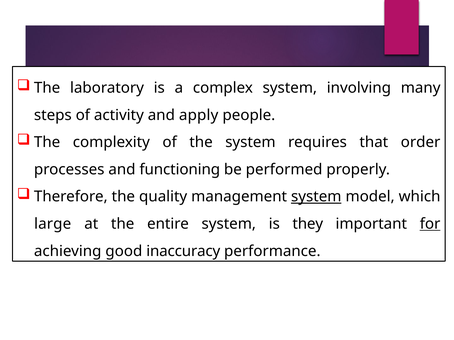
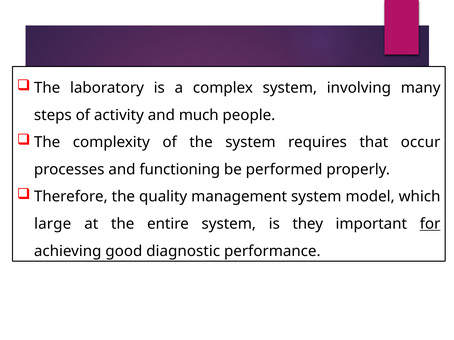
apply: apply -> much
order: order -> occur
system at (316, 197) underline: present -> none
inaccuracy: inaccuracy -> diagnostic
